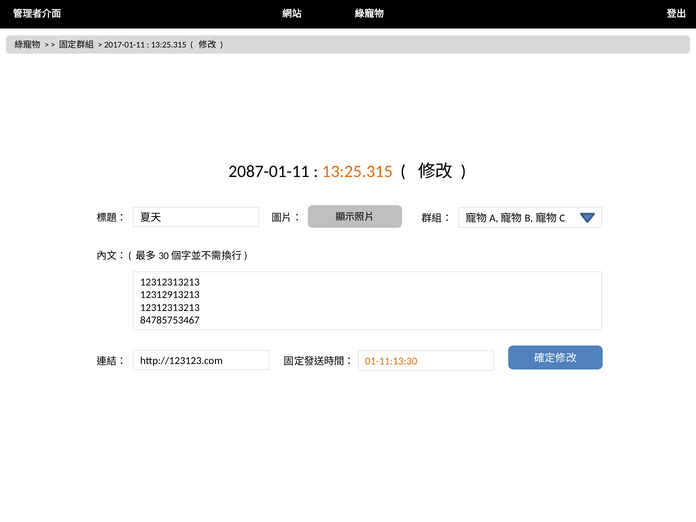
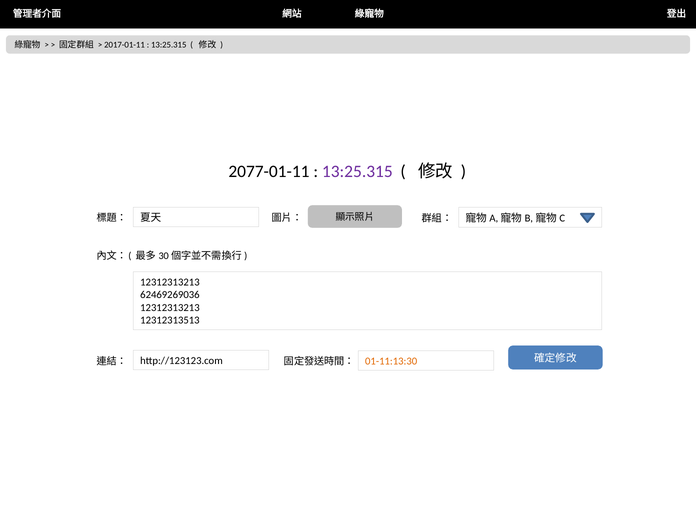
2087-01-11: 2087-01-11 -> 2077-01-11
13:25.315 at (357, 171) colour: orange -> purple
12312913213: 12312913213 -> 62469269036
84785753467: 84785753467 -> 12312313513
